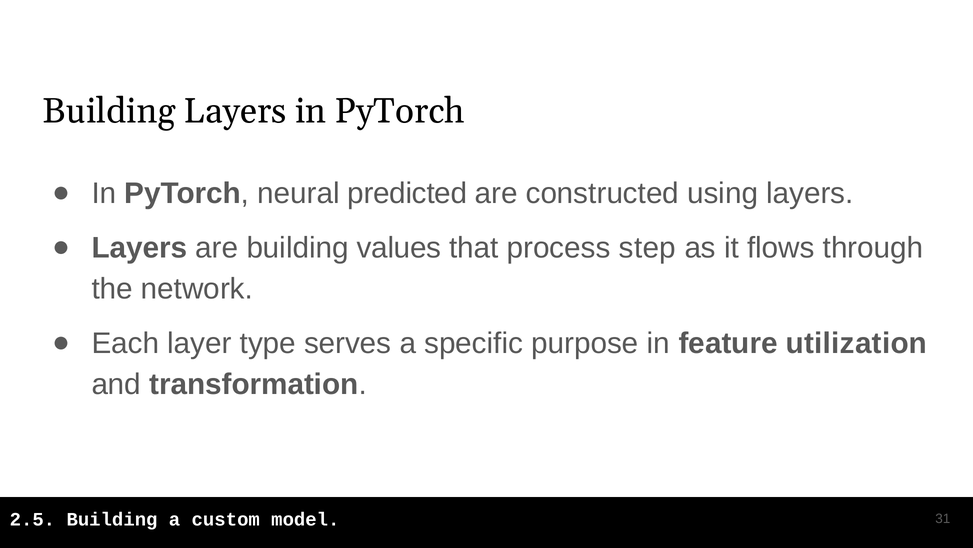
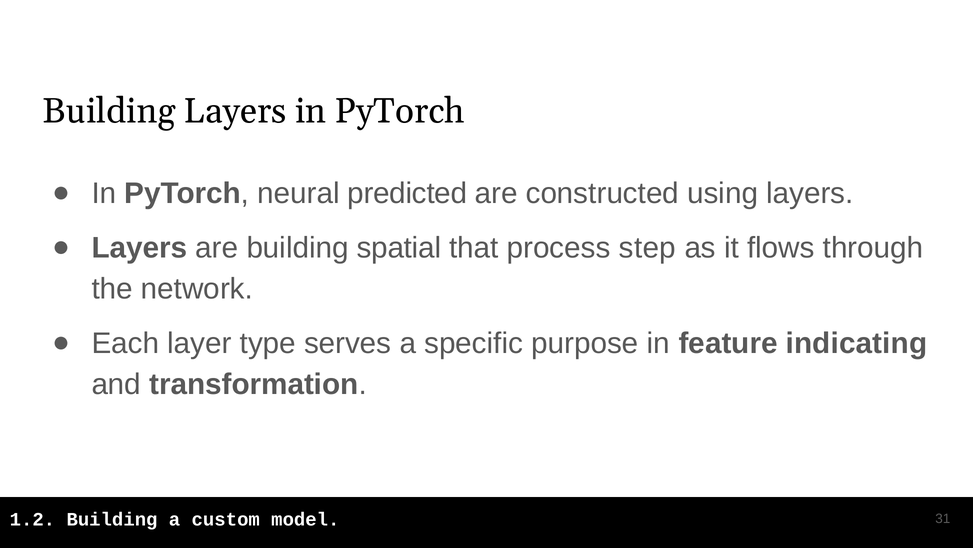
values: values -> spatial
utilization: utilization -> indicating
2.5: 2.5 -> 1.2
